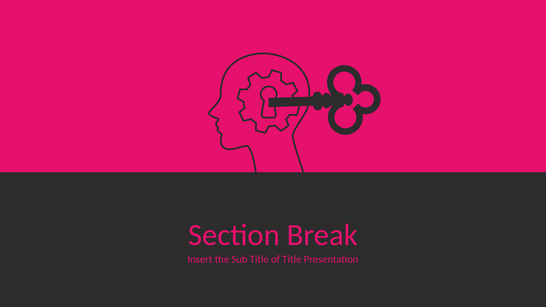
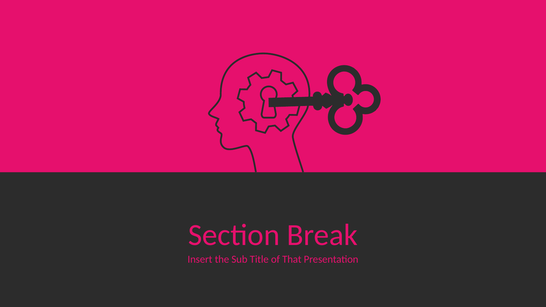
of Title: Title -> That
